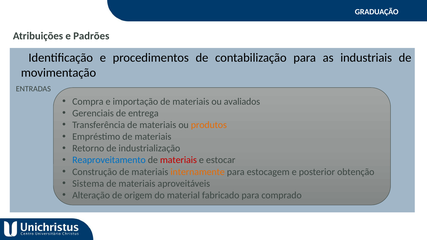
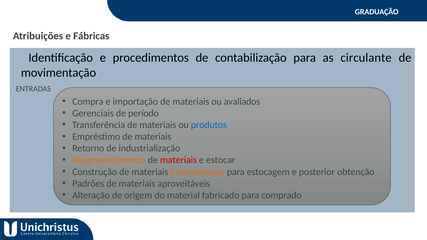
Padrões: Padrões -> Fábricas
industriais: industriais -> circulante
entrega: entrega -> período
produtos colour: orange -> blue
Reaproveitamento colour: blue -> orange
Sistema: Sistema -> Padrões
